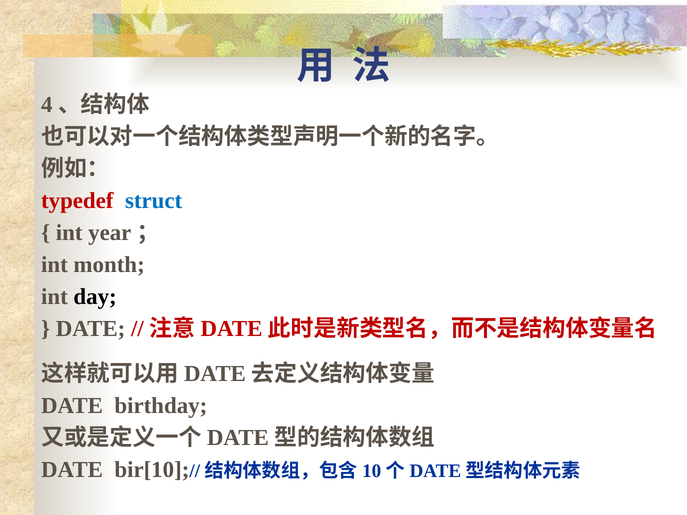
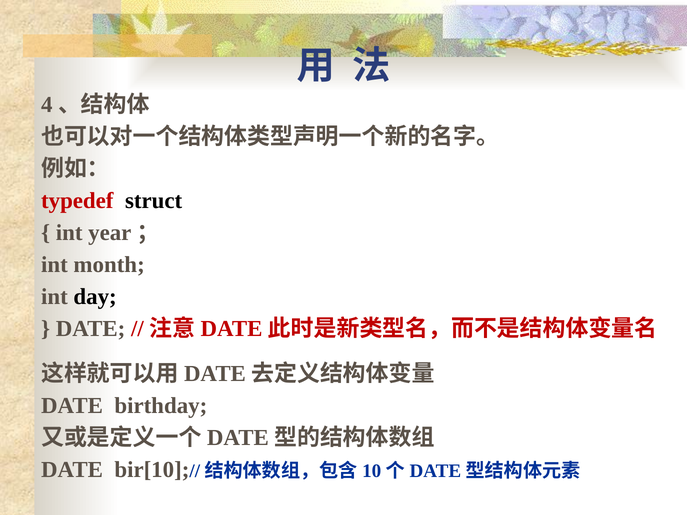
struct colour: blue -> black
